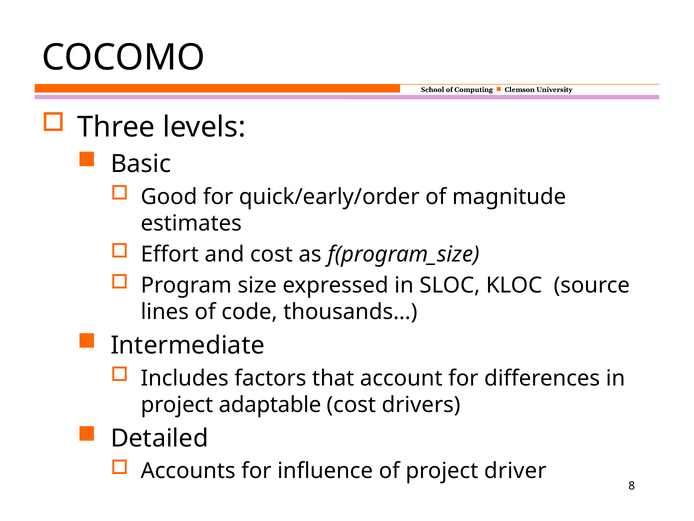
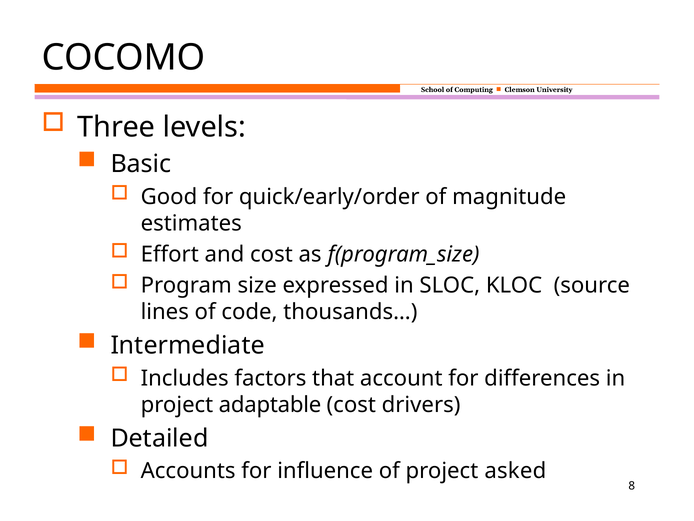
driver: driver -> asked
